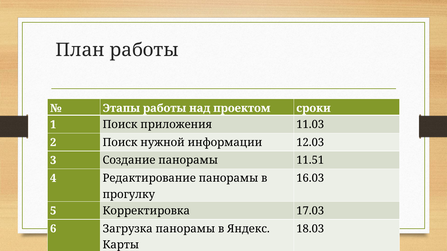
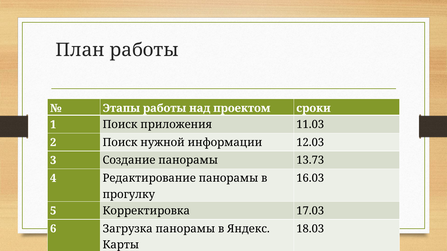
11.51: 11.51 -> 13.73
